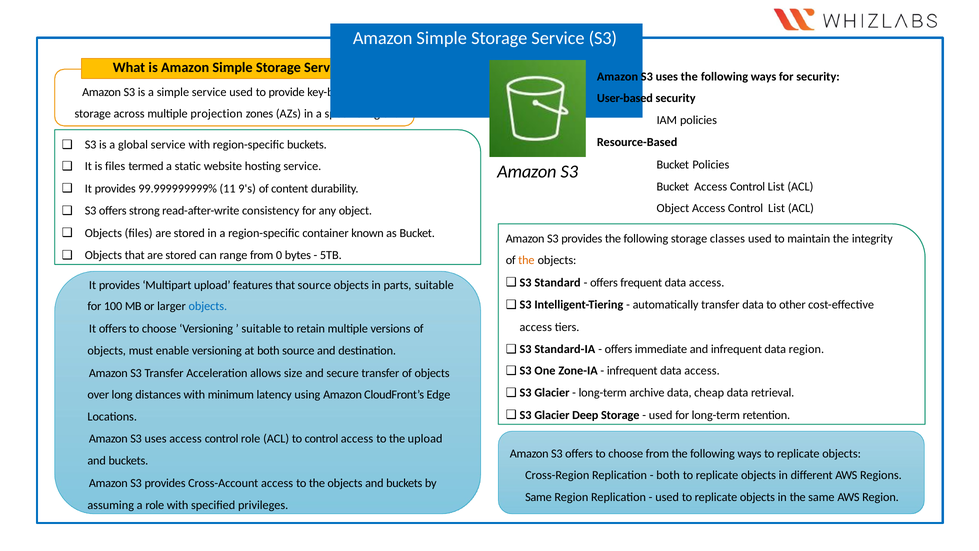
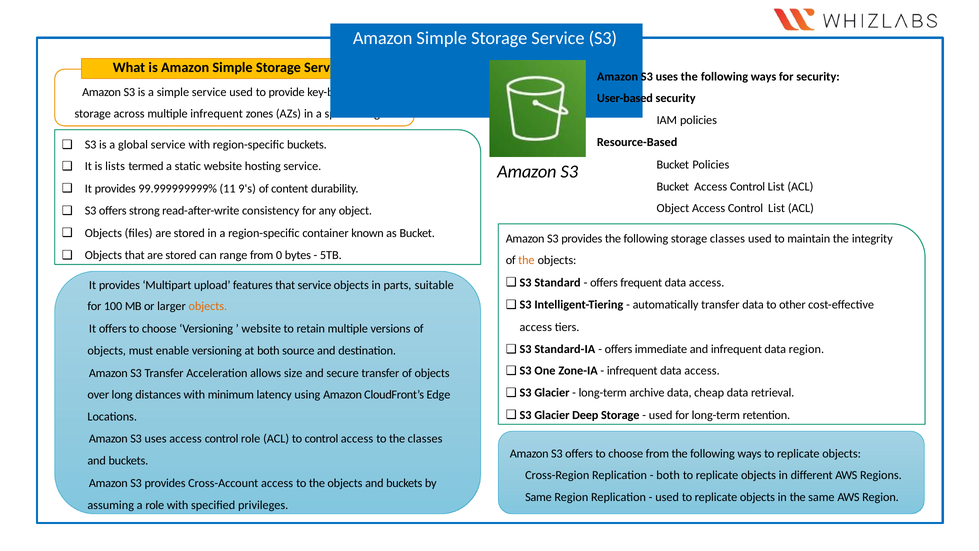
multiple projection: projection -> infrequent
is files: files -> lists
that source: source -> service
objects at (208, 306) colour: blue -> orange
suitable at (261, 329): suitable -> website
the upload: upload -> classes
